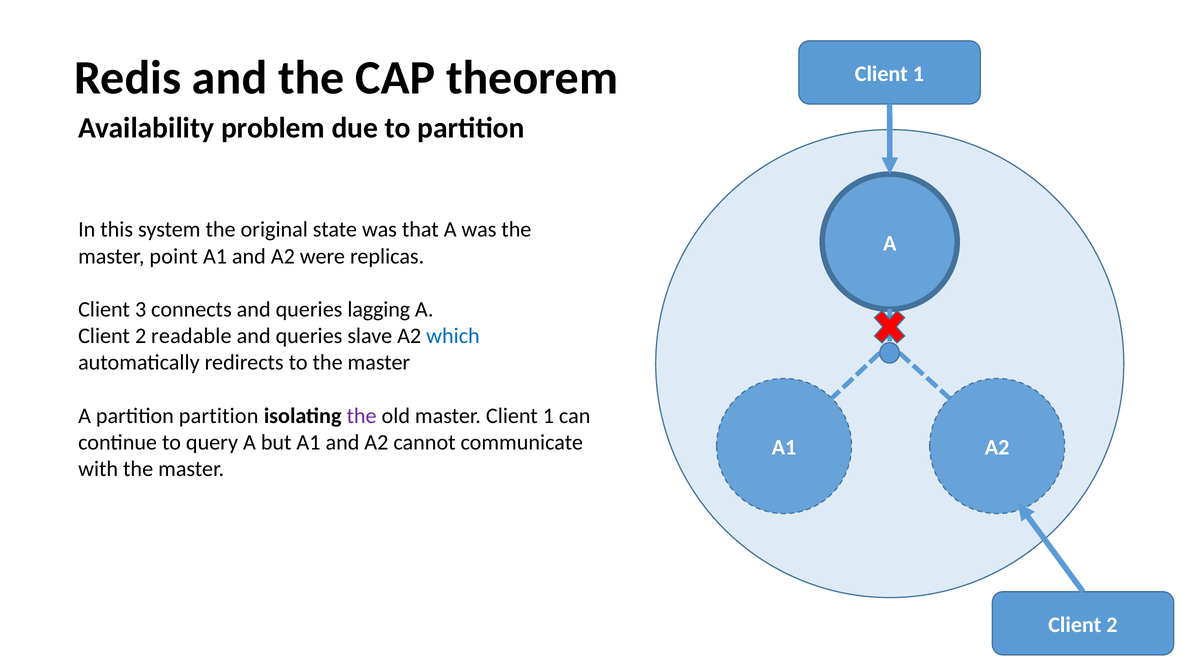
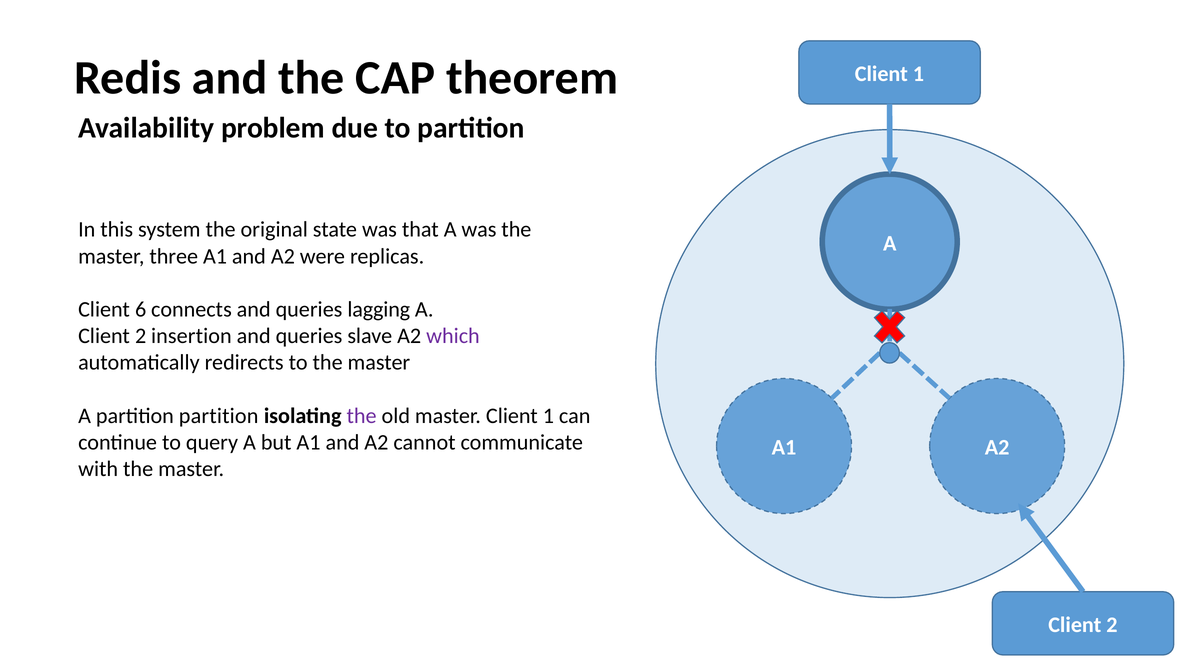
point: point -> three
3: 3 -> 6
readable: readable -> insertion
which colour: blue -> purple
